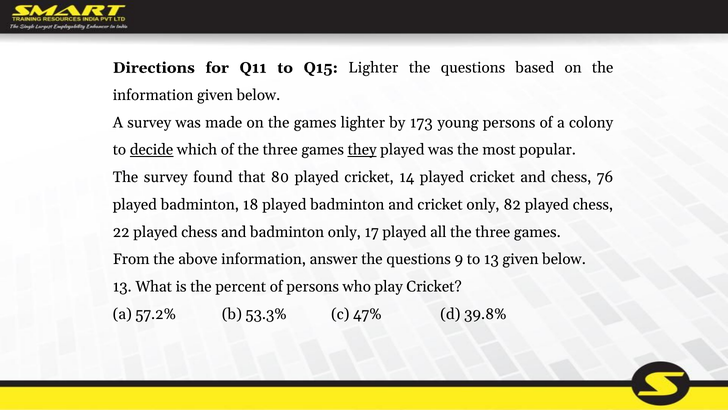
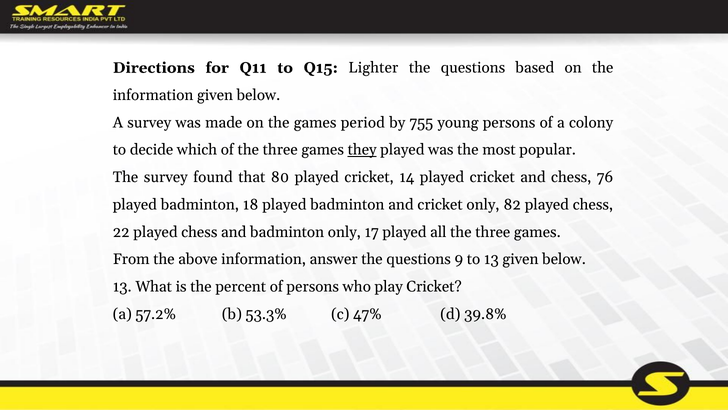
games lighter: lighter -> period
173: 173 -> 755
decide underline: present -> none
